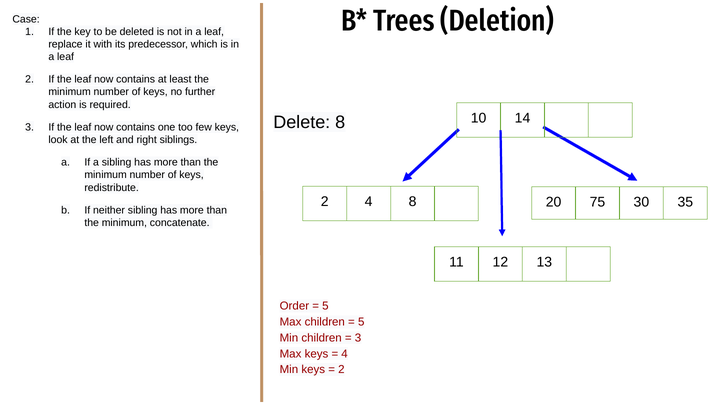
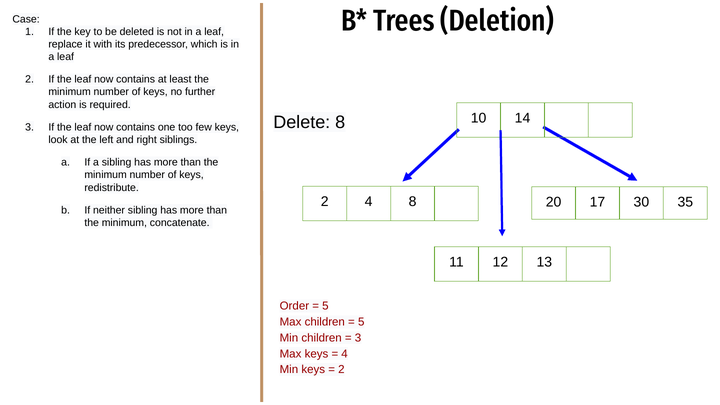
75: 75 -> 17
